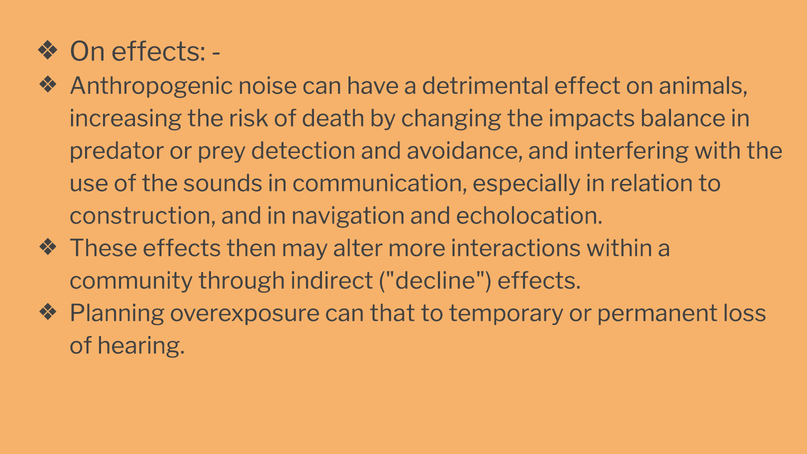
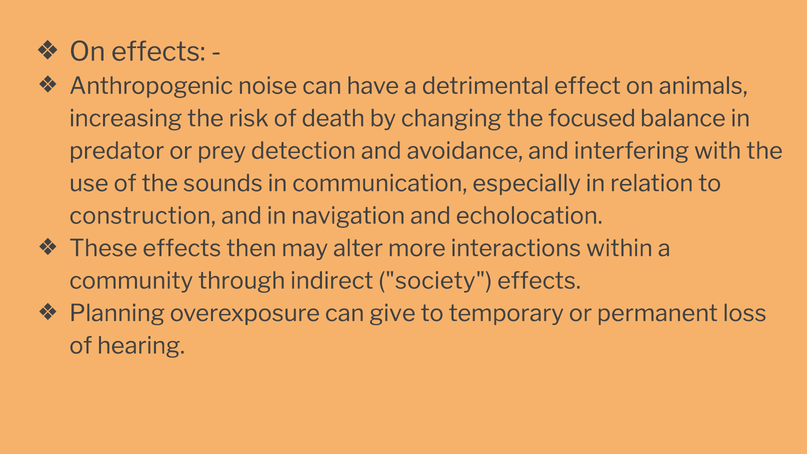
impacts: impacts -> focused
decline: decline -> society
that: that -> give
